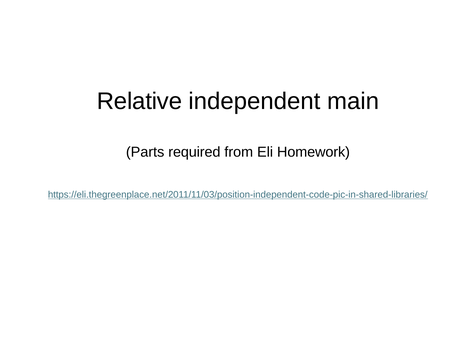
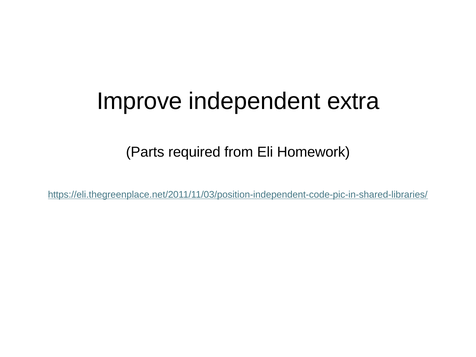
Relative: Relative -> Improve
main: main -> extra
